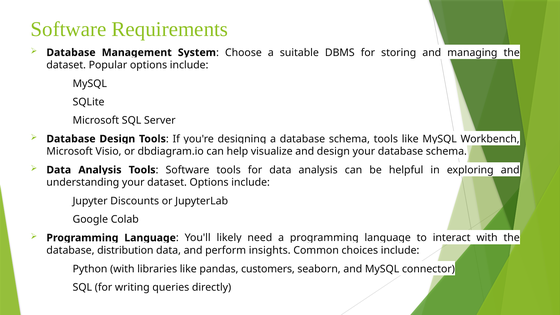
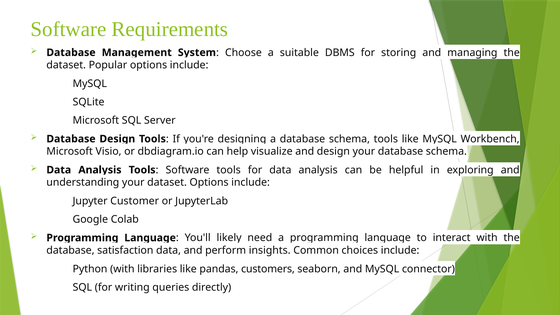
Discounts: Discounts -> Customer
distribution: distribution -> satisfaction
